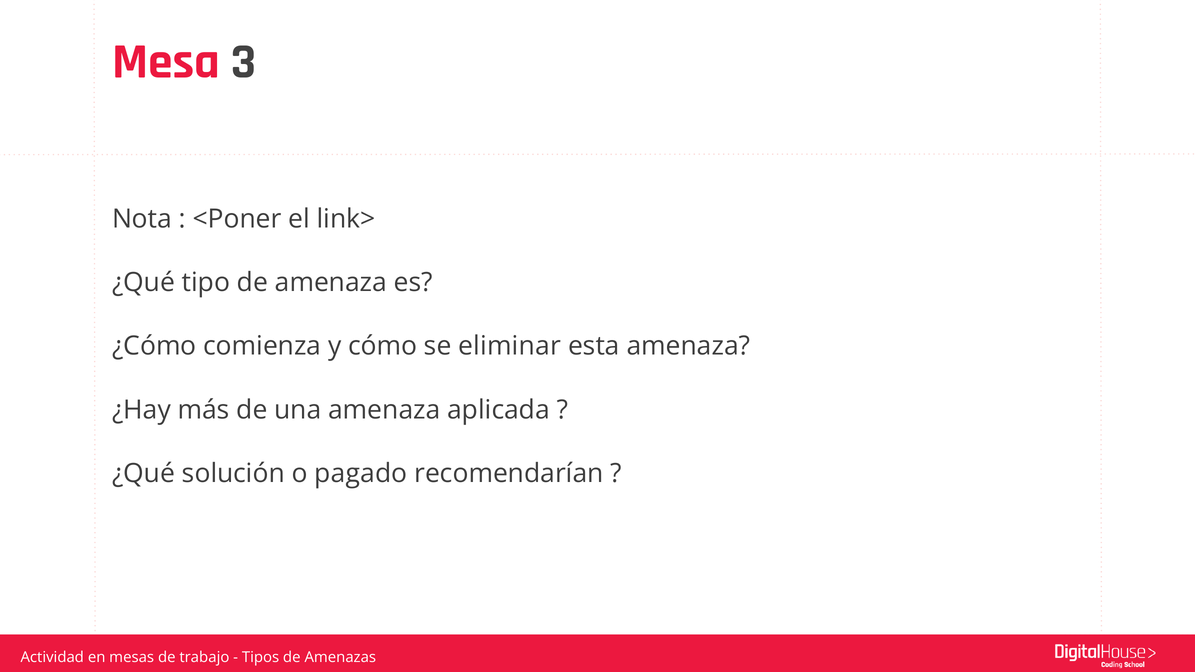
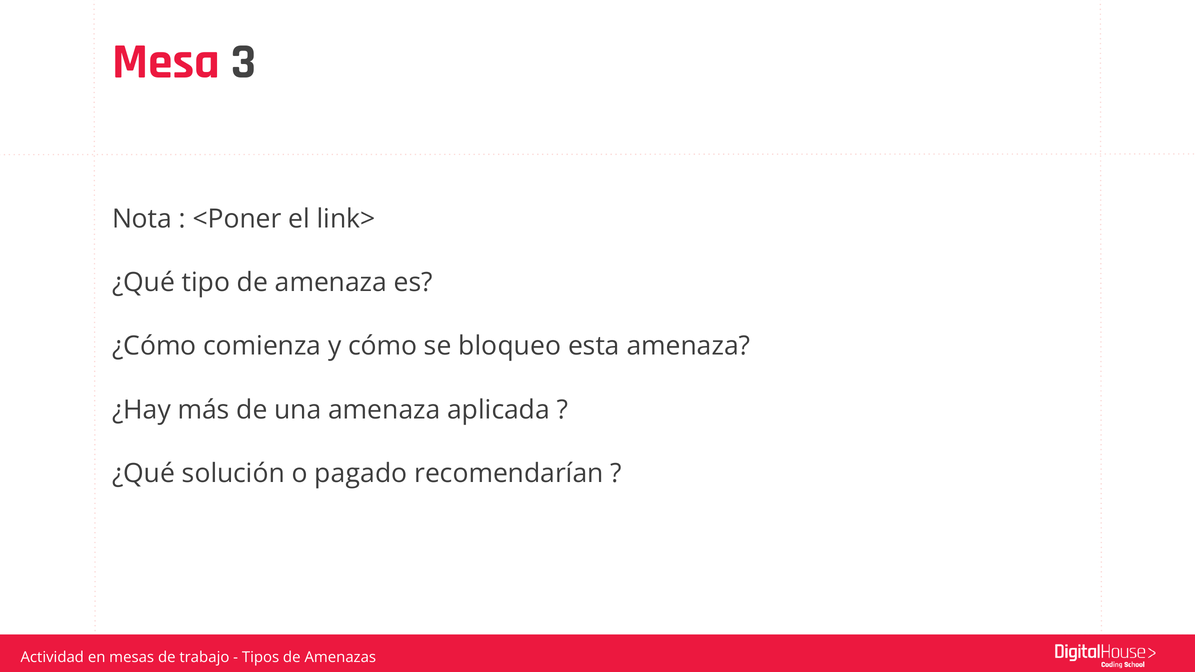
eliminar: eliminar -> bloqueo
